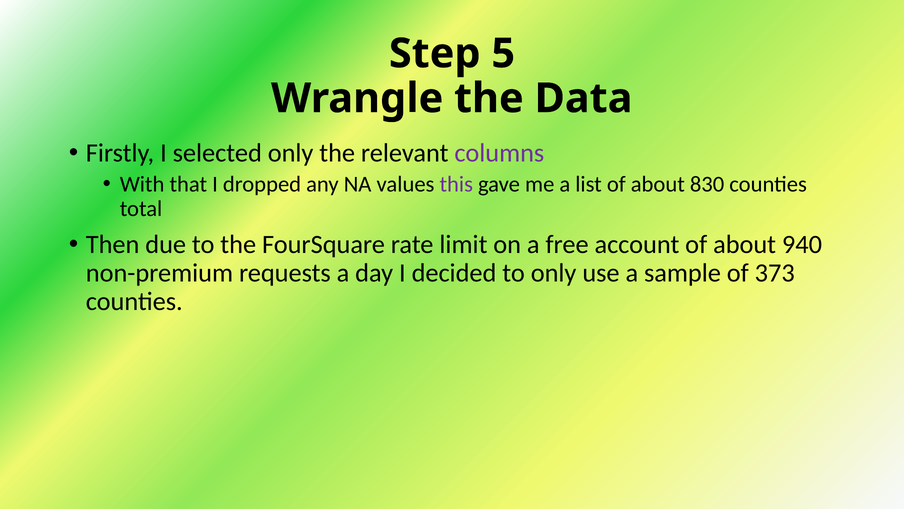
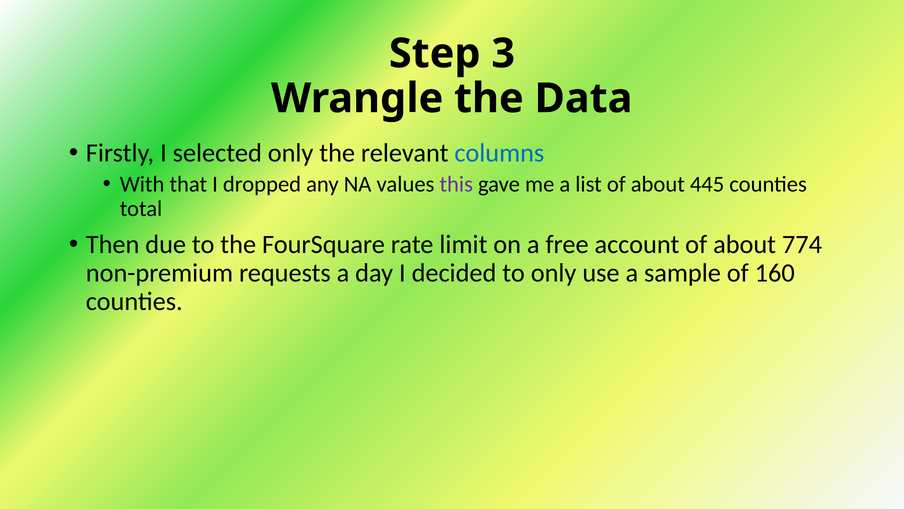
5: 5 -> 3
columns colour: purple -> blue
830: 830 -> 445
940: 940 -> 774
373: 373 -> 160
